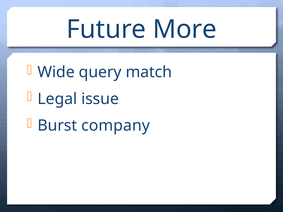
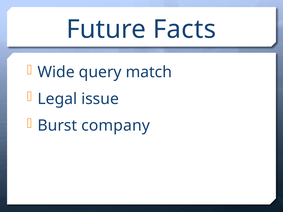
More: More -> Facts
